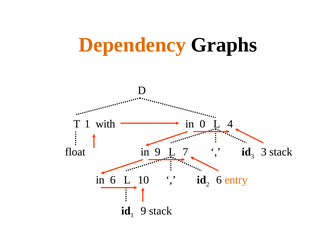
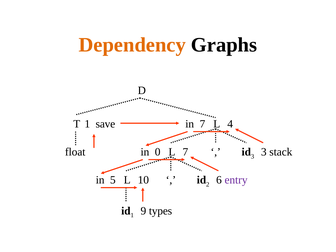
with: with -> save
in 0: 0 -> 7
in 9: 9 -> 0
in 6: 6 -> 5
entry colour: orange -> purple
9 stack: stack -> types
